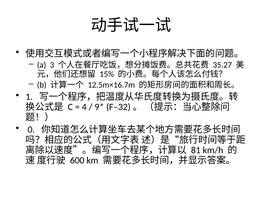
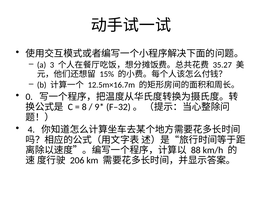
1: 1 -> 0
4: 4 -> 8
0: 0 -> 4
81: 81 -> 88
600: 600 -> 206
